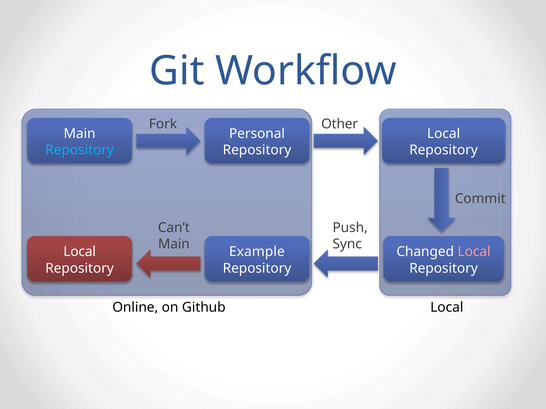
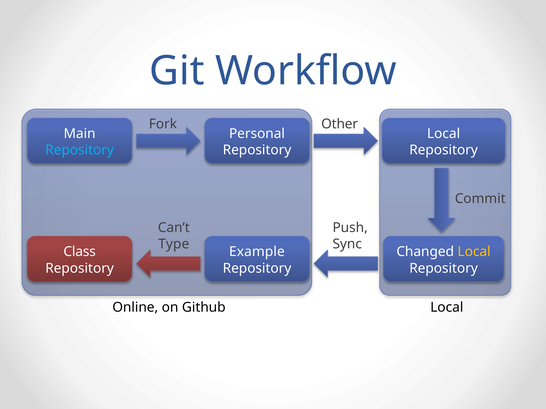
Main at (174, 244): Main -> Type
Local at (80, 252): Local -> Class
Local at (474, 252) colour: pink -> yellow
